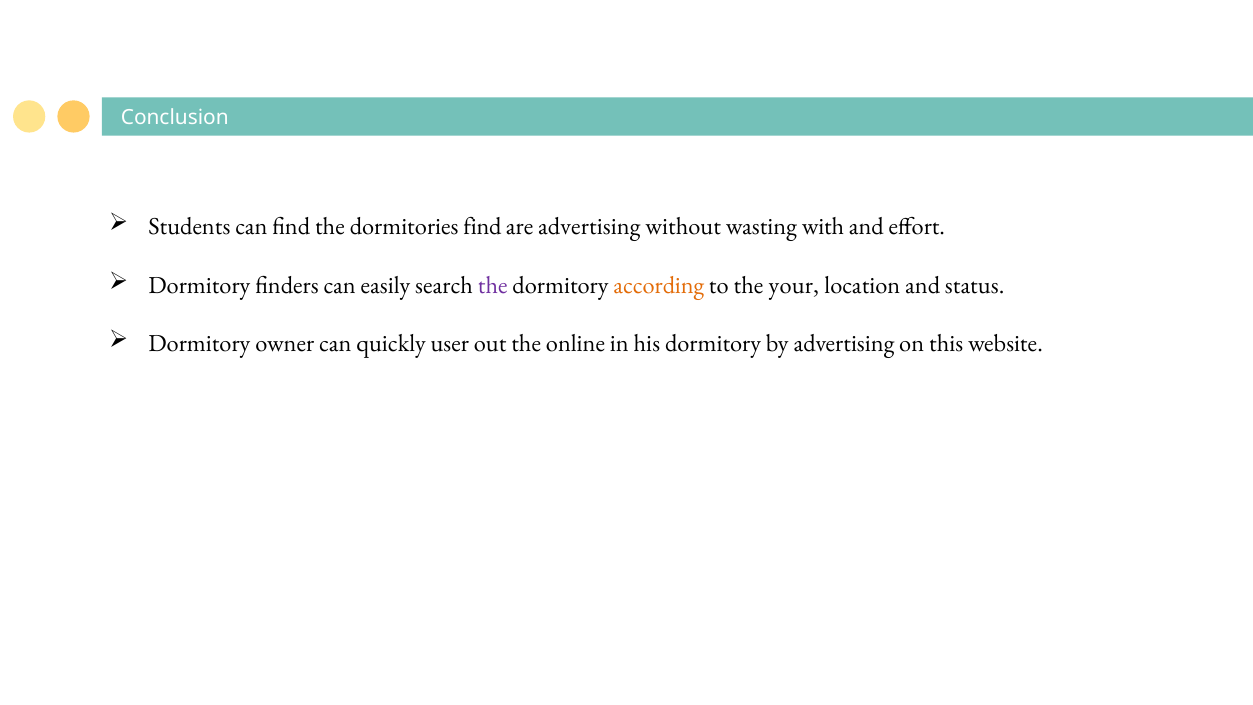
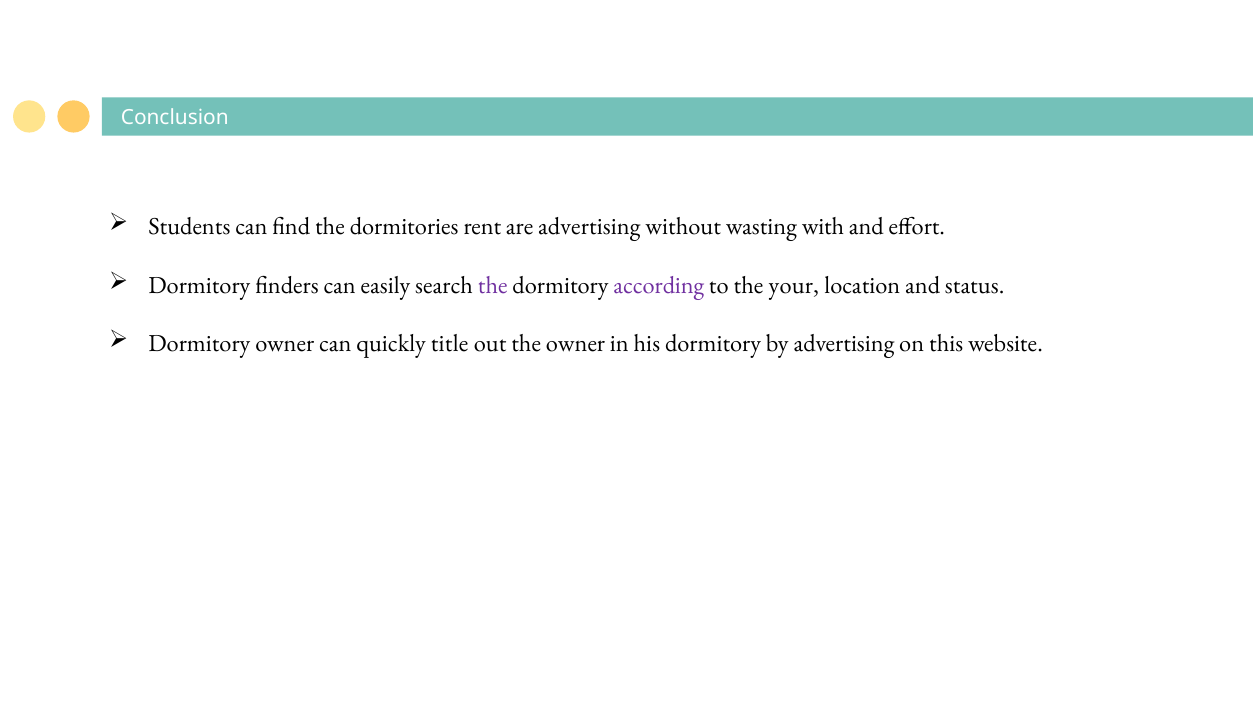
dormitories find: find -> rent
according colour: orange -> purple
user: user -> title
the online: online -> owner
